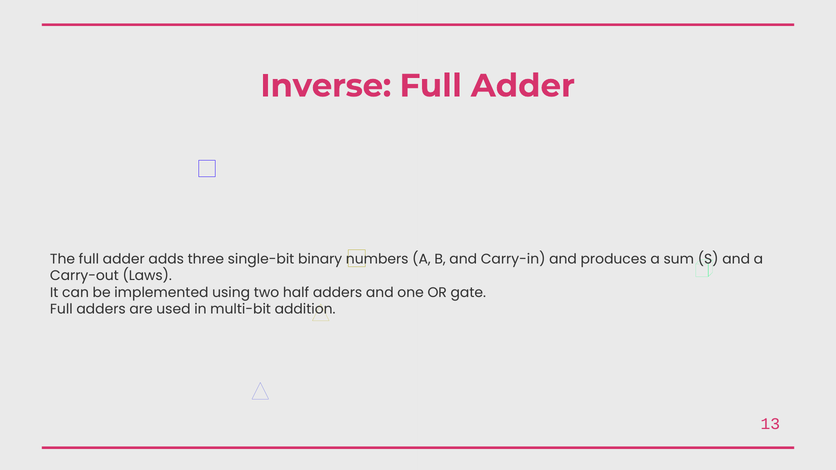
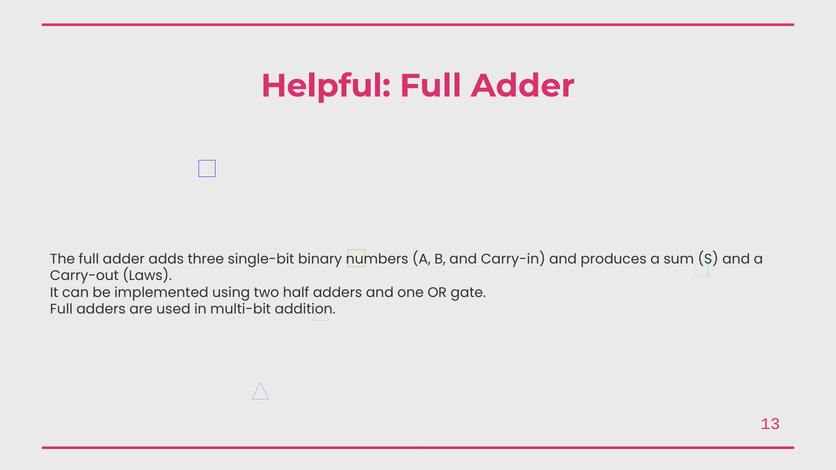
Inverse: Inverse -> Helpful
